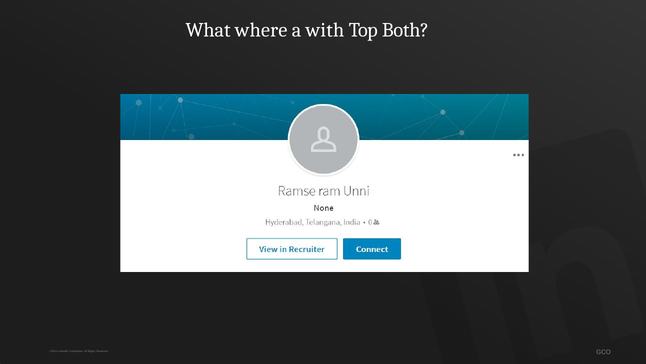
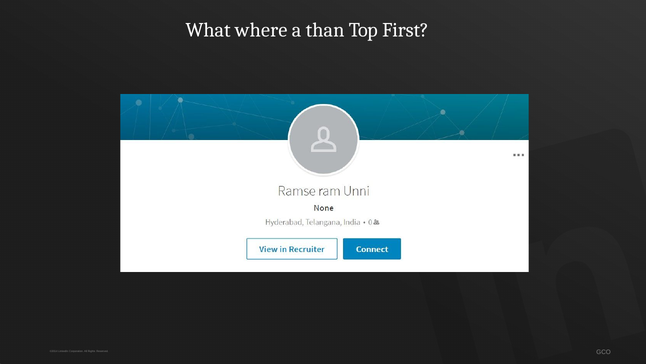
with: with -> than
Both: Both -> First
